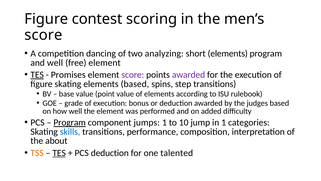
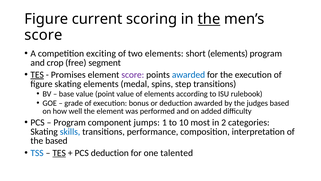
contest: contest -> current
the at (209, 19) underline: none -> present
dancing: dancing -> exciting
two analyzing: analyzing -> elements
and well: well -> crop
free element: element -> segment
awarded at (189, 75) colour: purple -> blue
elements based: based -> medal
Program at (70, 122) underline: present -> none
jump: jump -> most
in 1: 1 -> 2
the about: about -> based
TSS colour: orange -> blue
